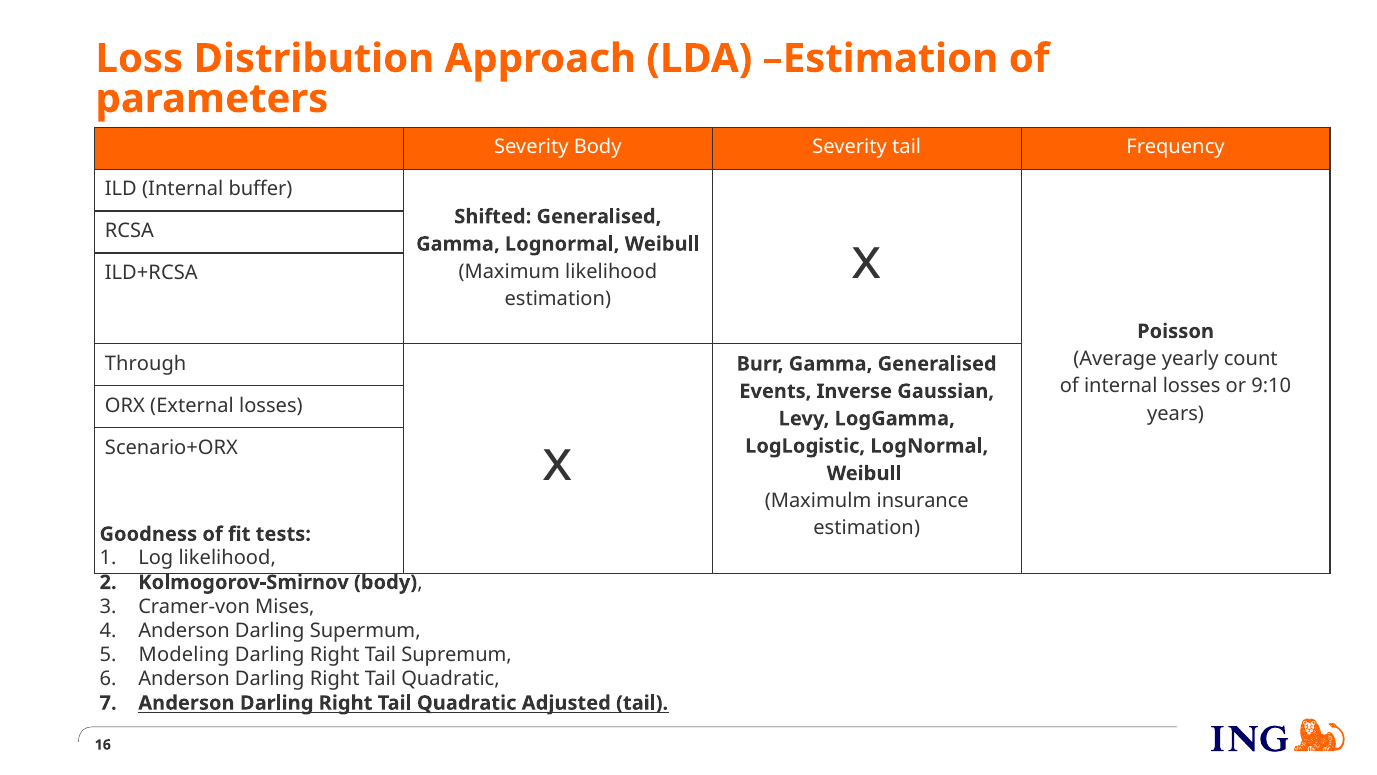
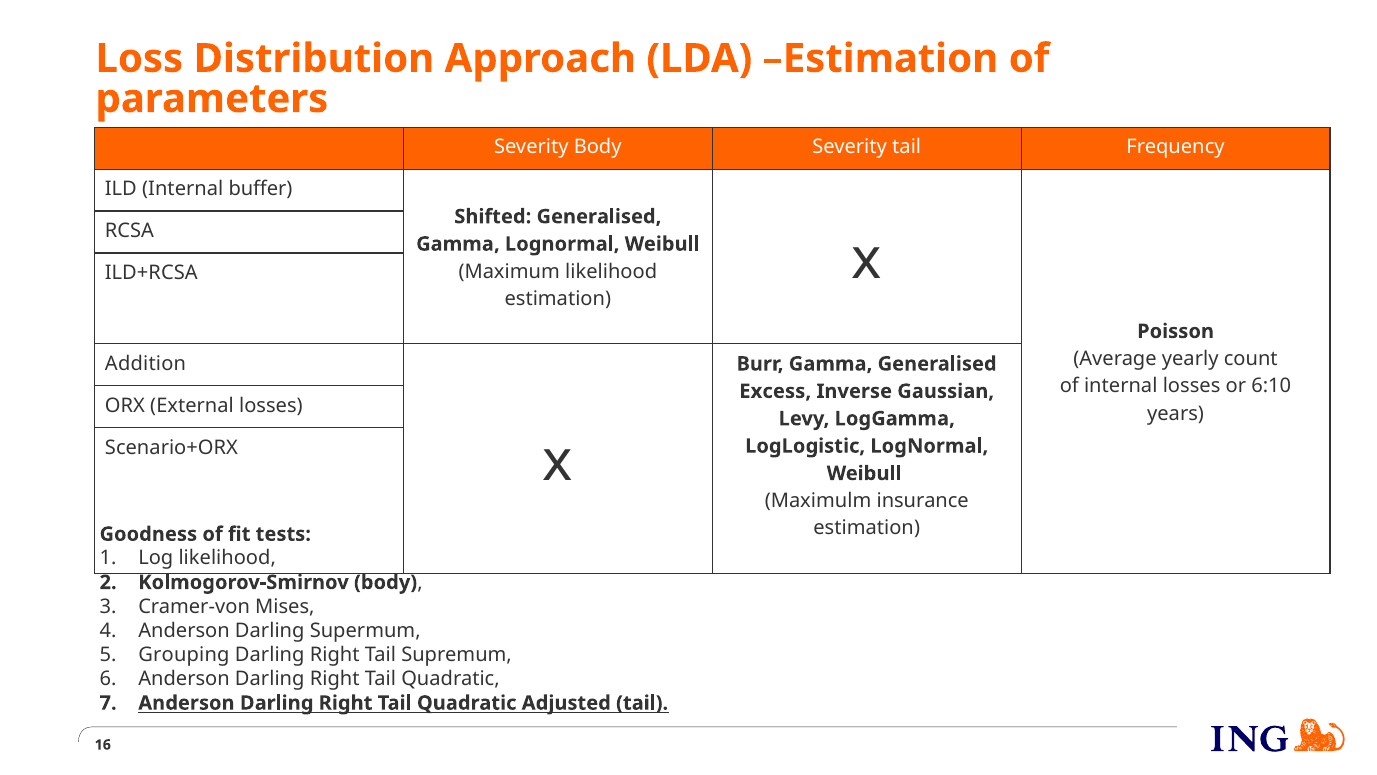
Through: Through -> Addition
9:10: 9:10 -> 6:10
Events: Events -> Excess
Modeling: Modeling -> Grouping
